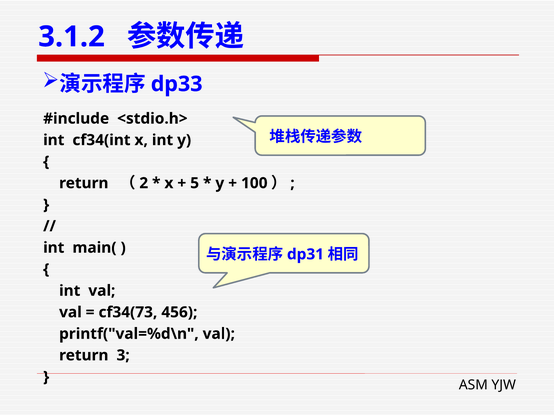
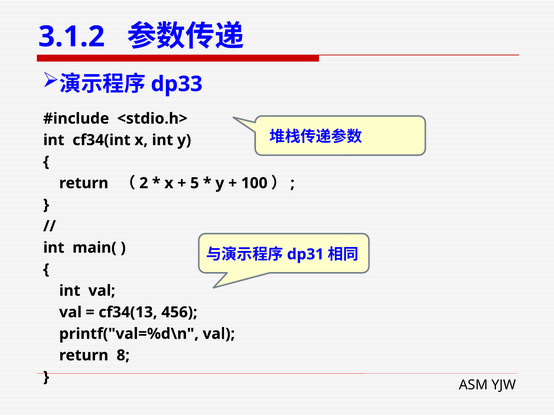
cf34(73: cf34(73 -> cf34(13
3: 3 -> 8
